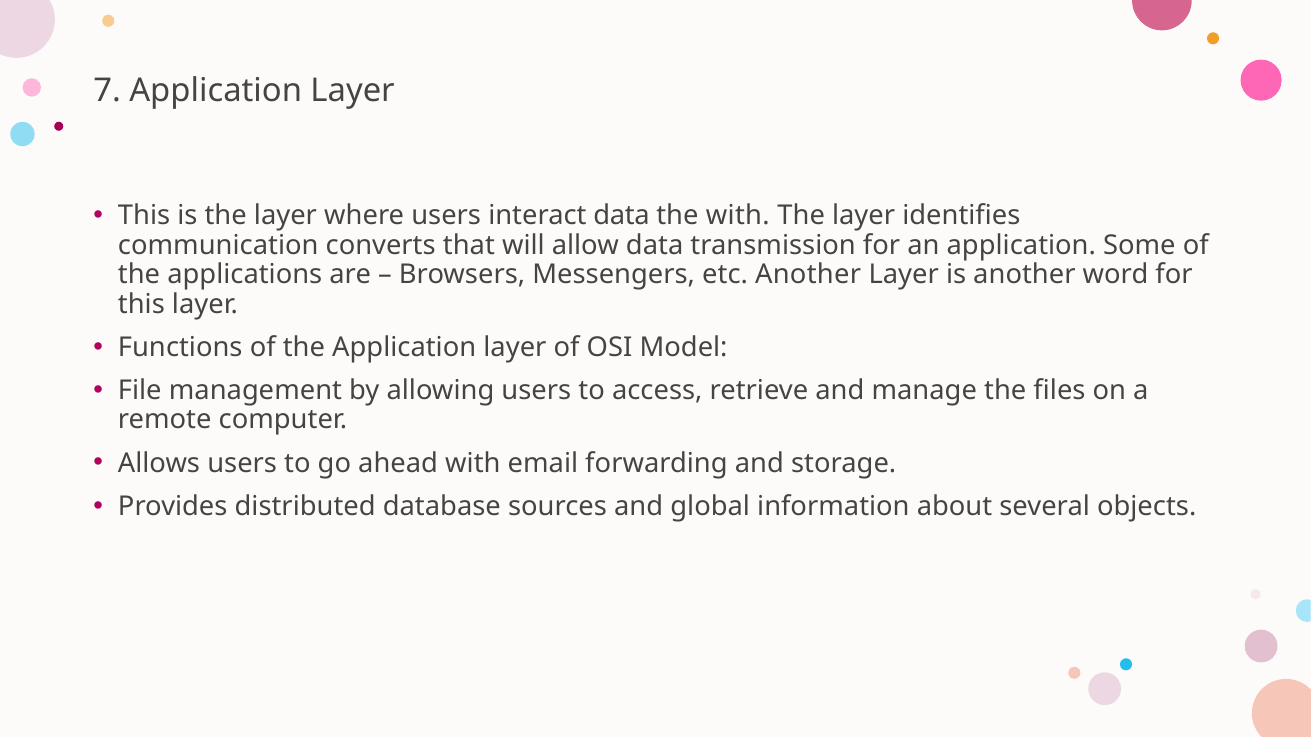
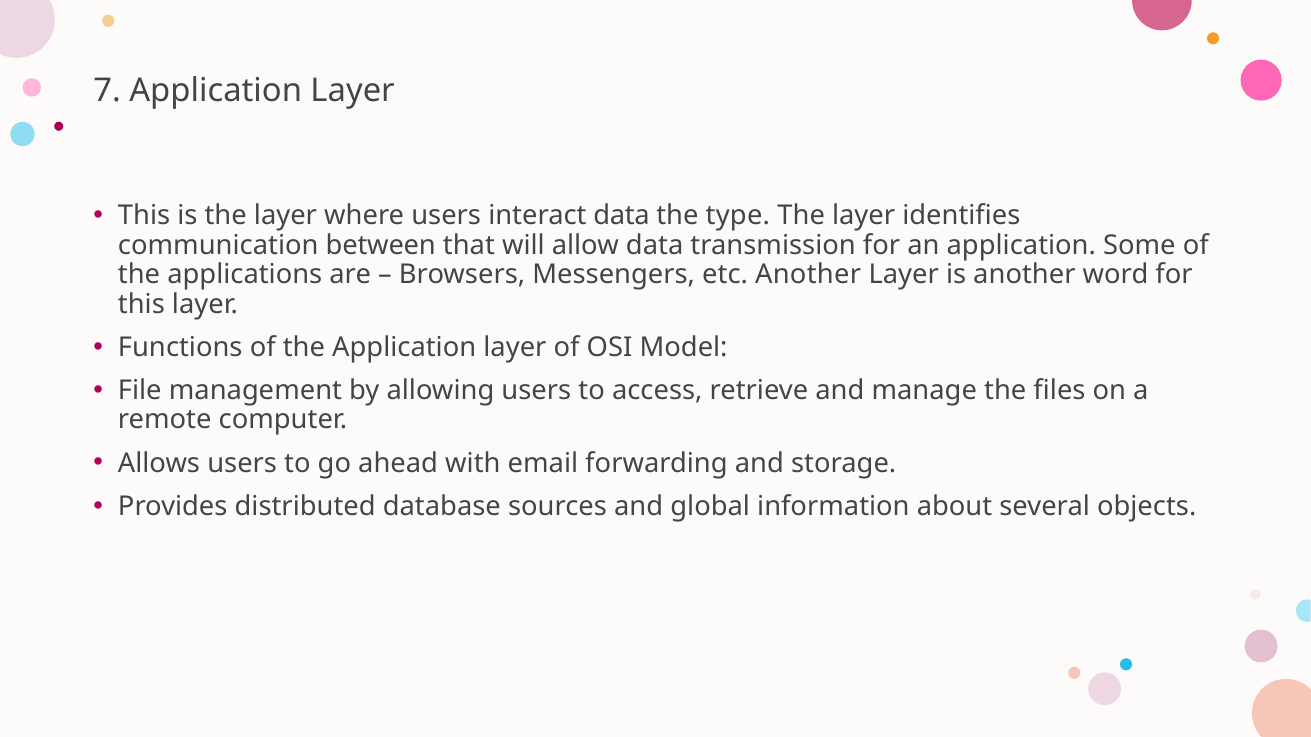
the with: with -> type
converts: converts -> between
